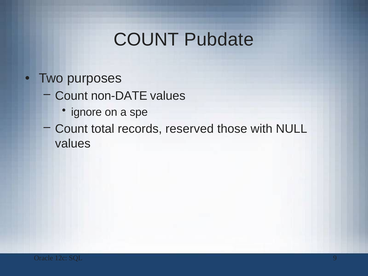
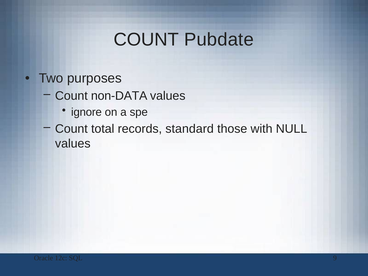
non-DATE: non-DATE -> non-DATA
reserved: reserved -> standard
